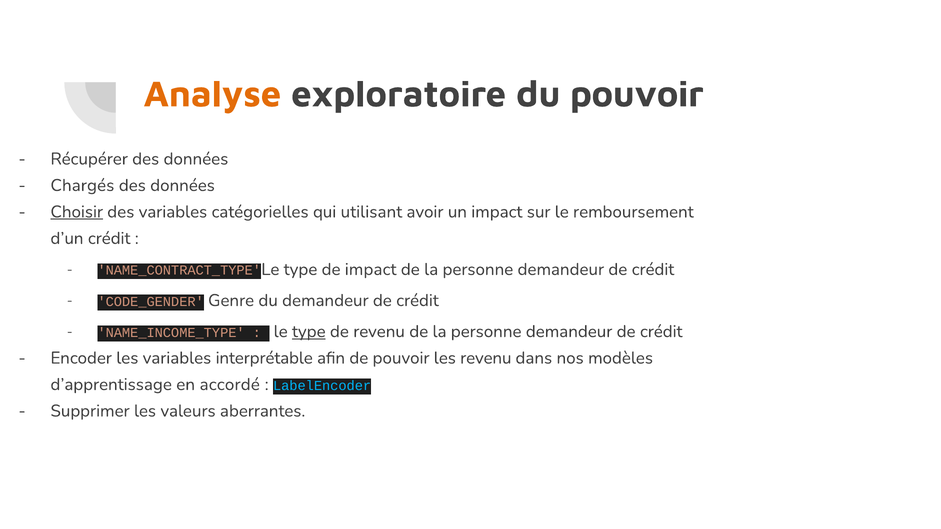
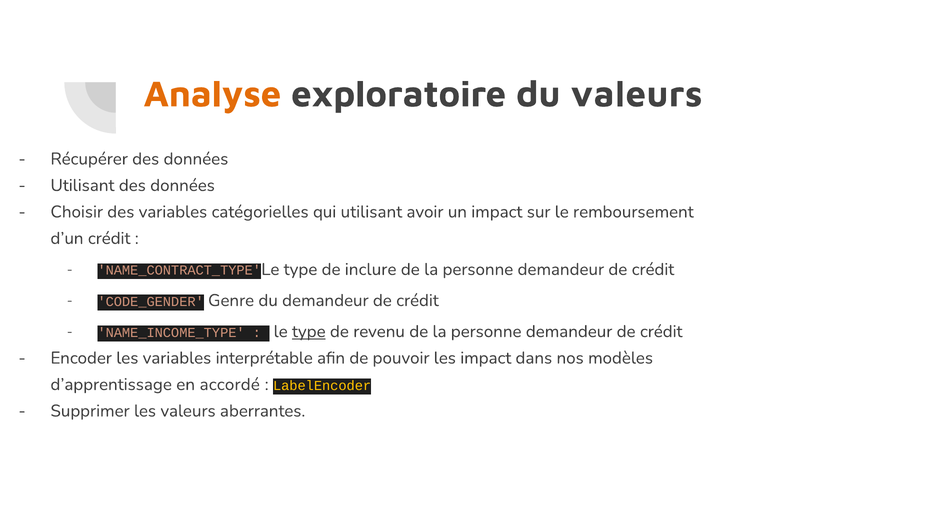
du pouvoir: pouvoir -> valeurs
Chargés at (82, 185): Chargés -> Utilisant
Choisir underline: present -> none
de impact: impact -> inclure
les revenu: revenu -> impact
LabelEncoder colour: light blue -> yellow
